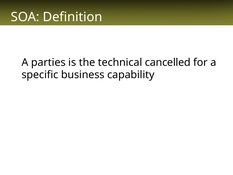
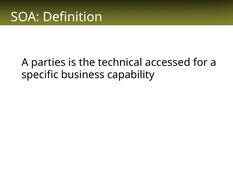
cancelled: cancelled -> accessed
